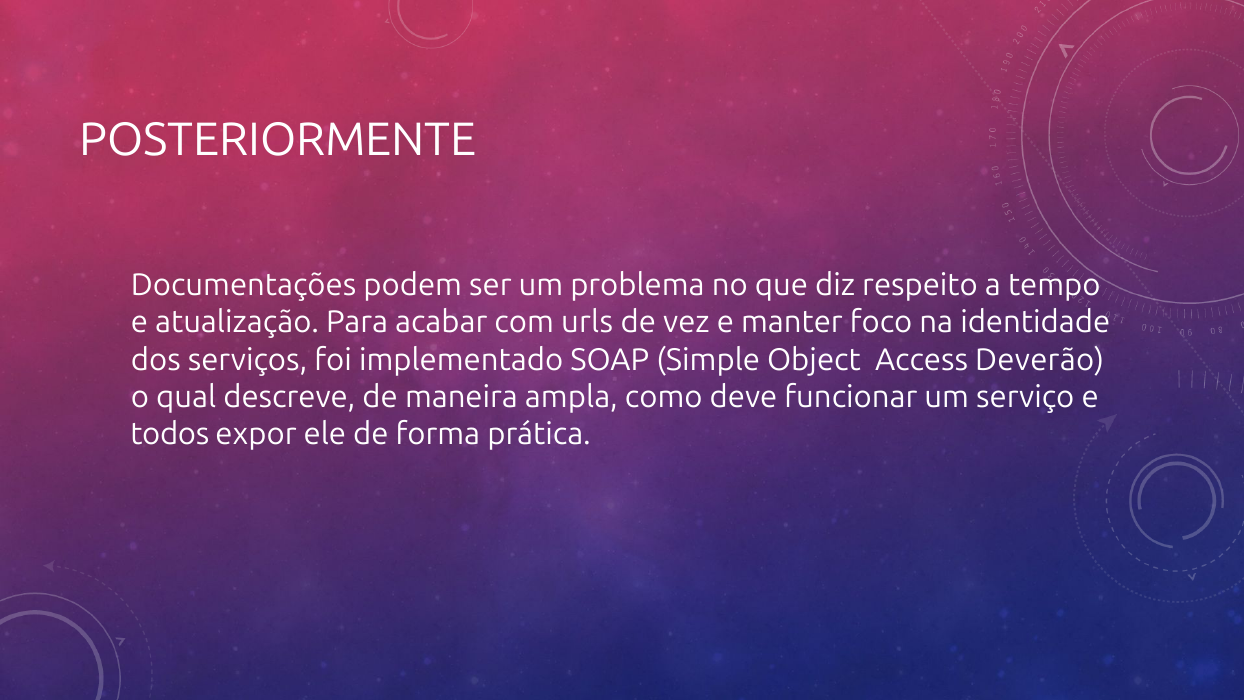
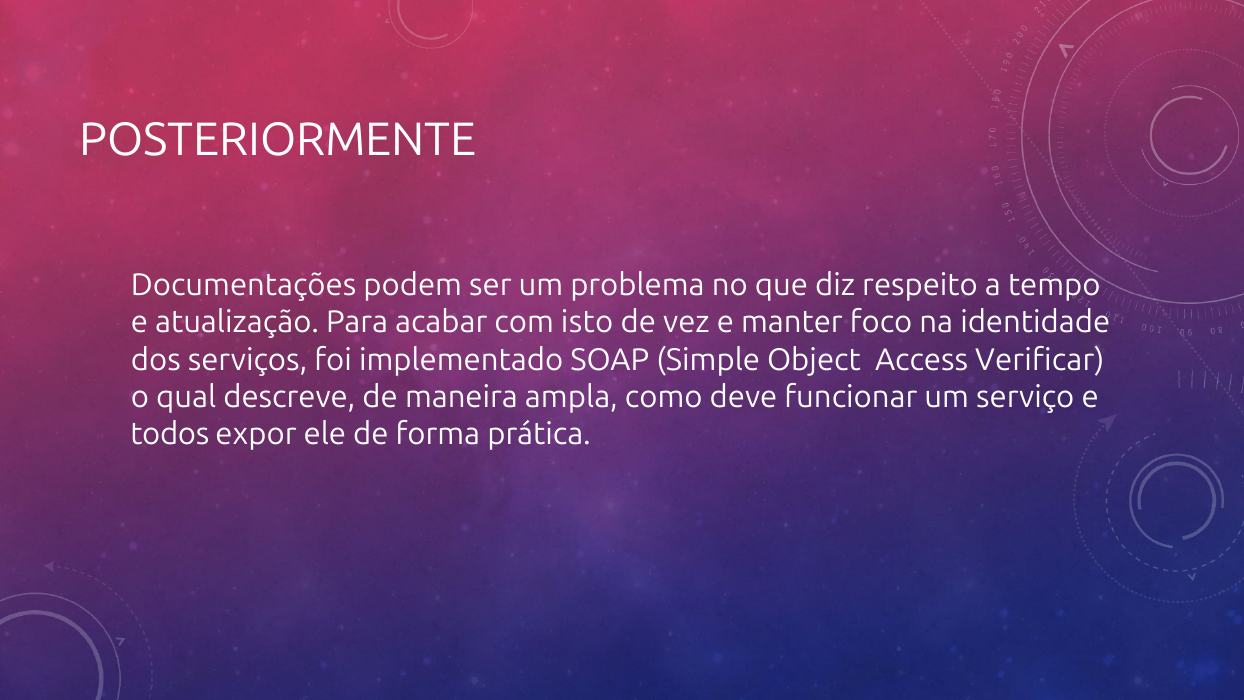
urls: urls -> isto
Deverão: Deverão -> Verificar
